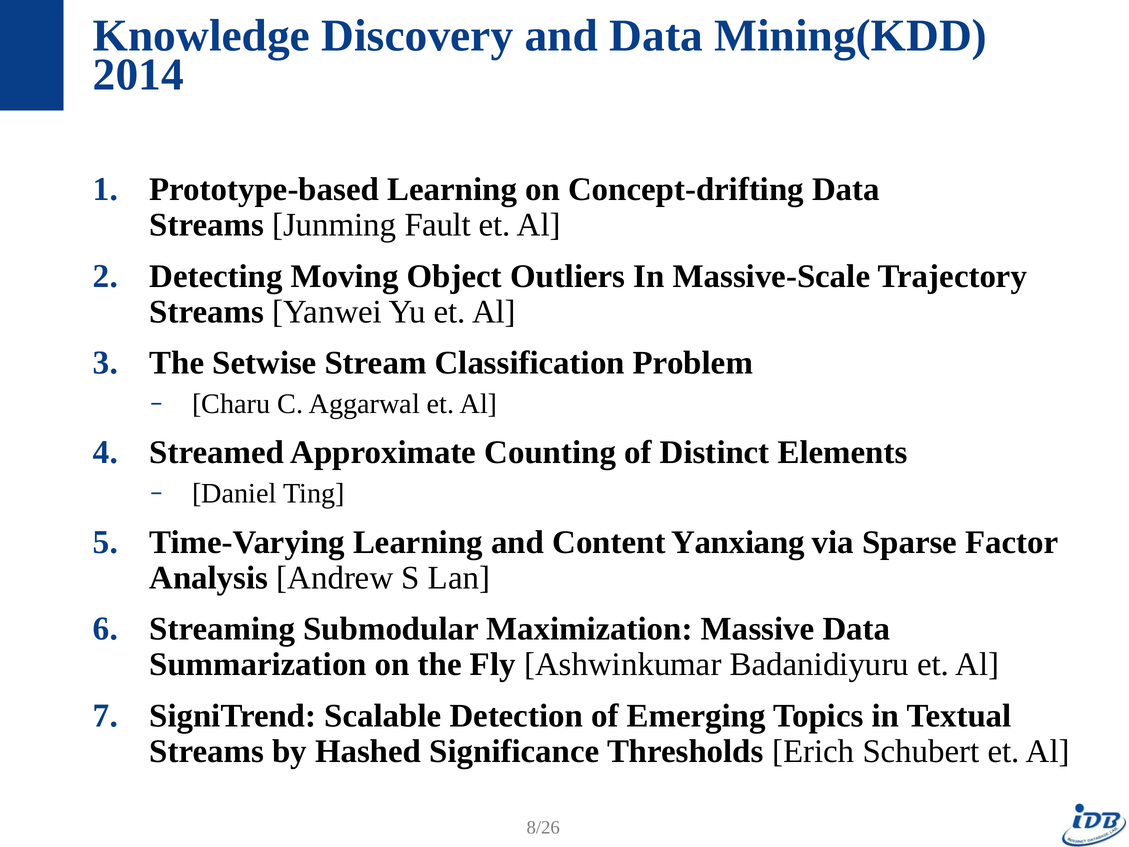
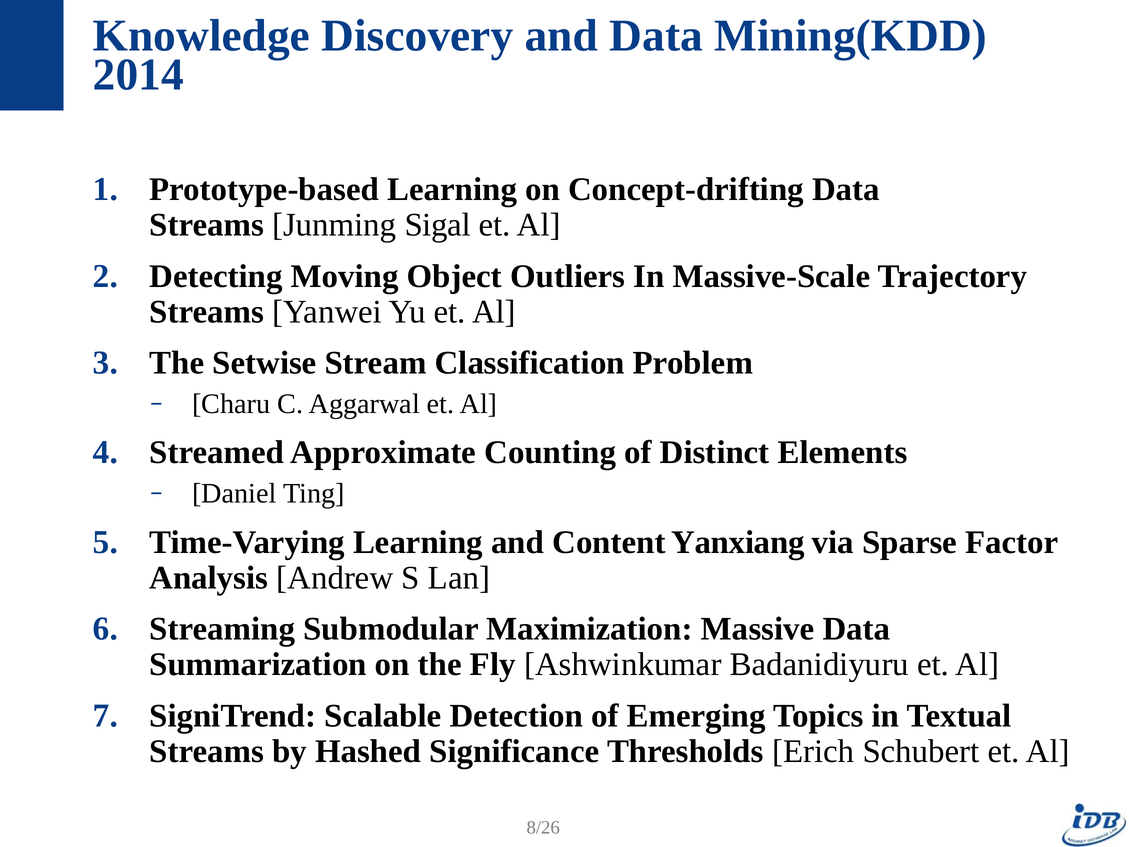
Fault: Fault -> Sigal
